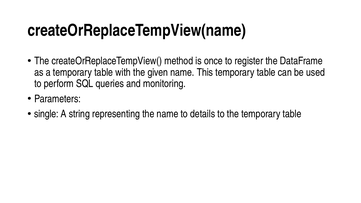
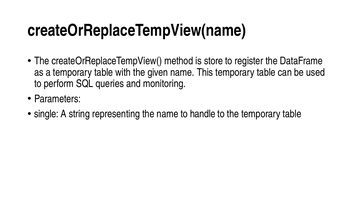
once: once -> store
details: details -> handle
